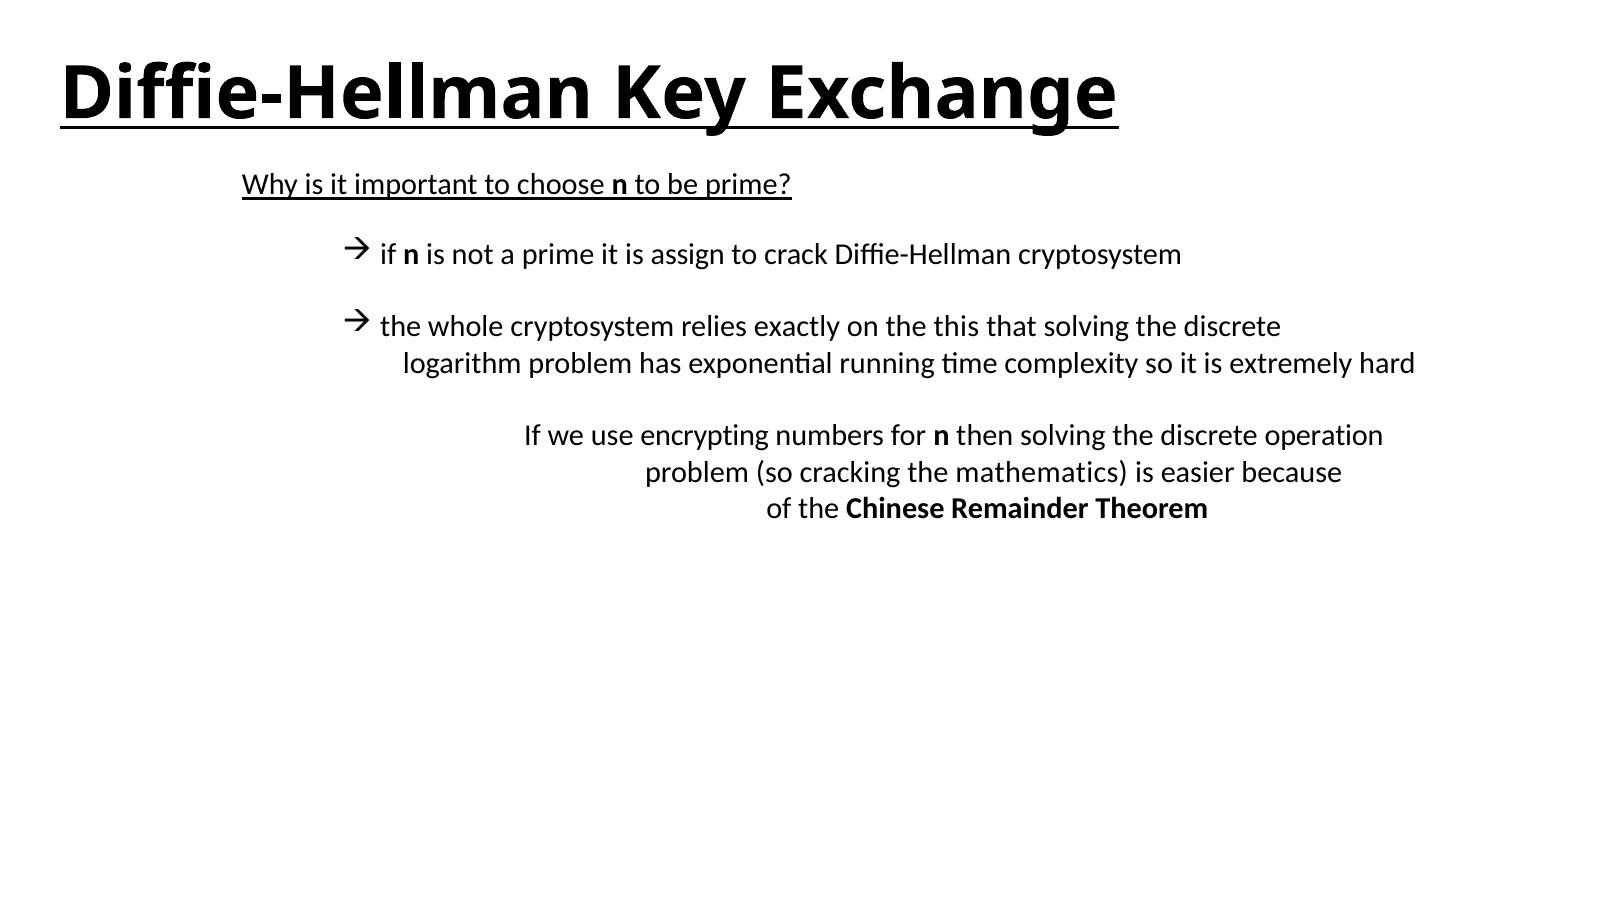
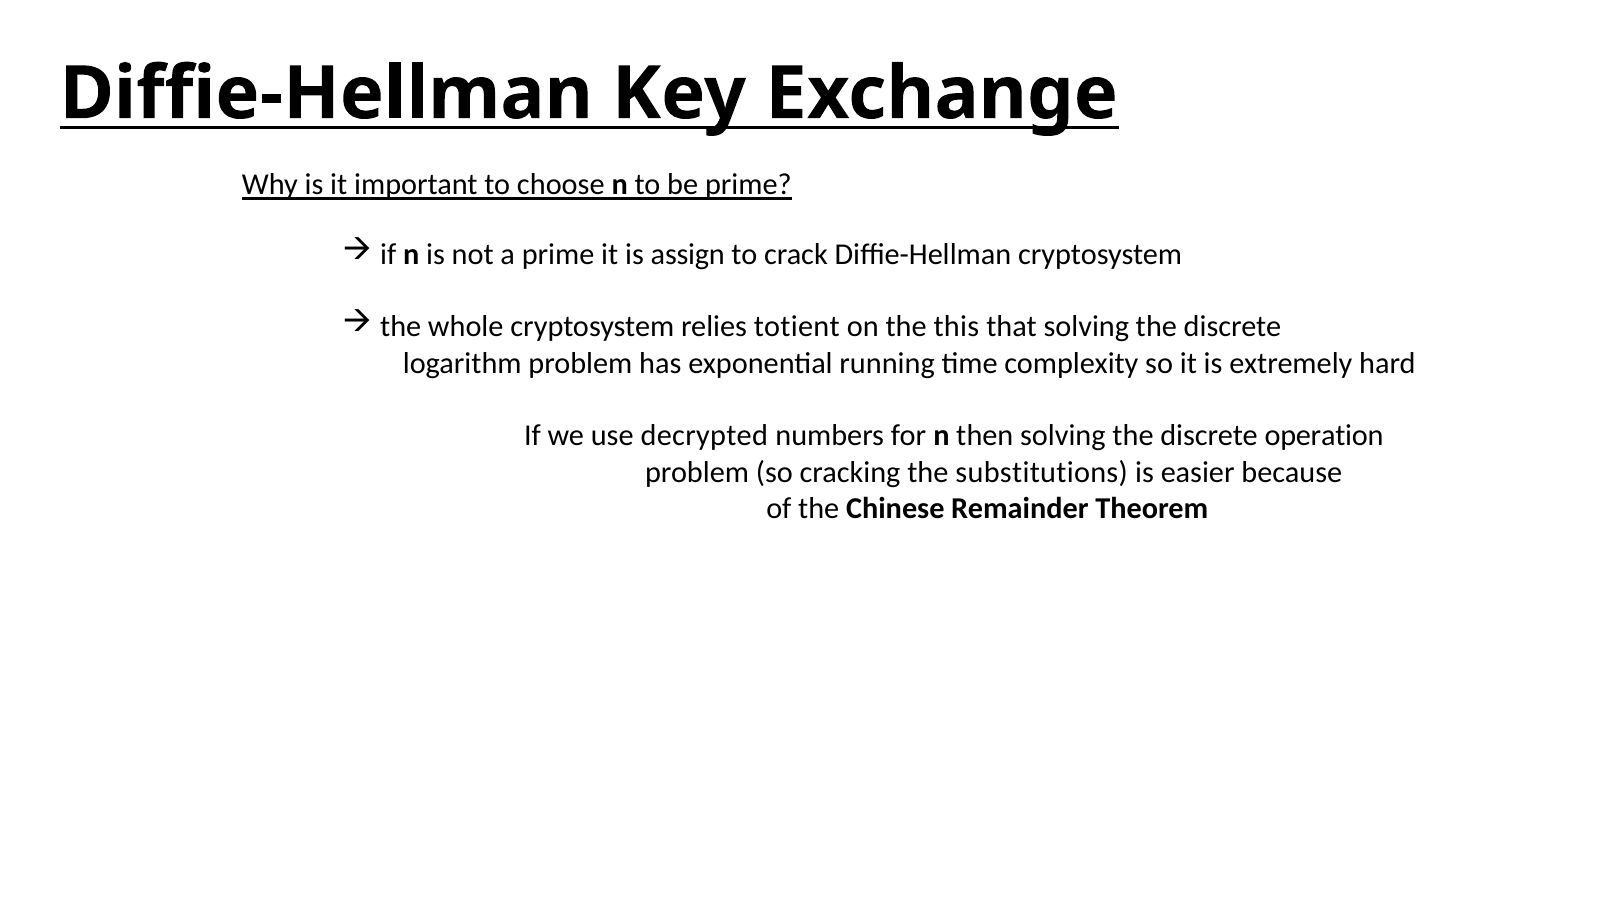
exactly: exactly -> totient
encrypting: encrypting -> decrypted
mathematics: mathematics -> substitutions
